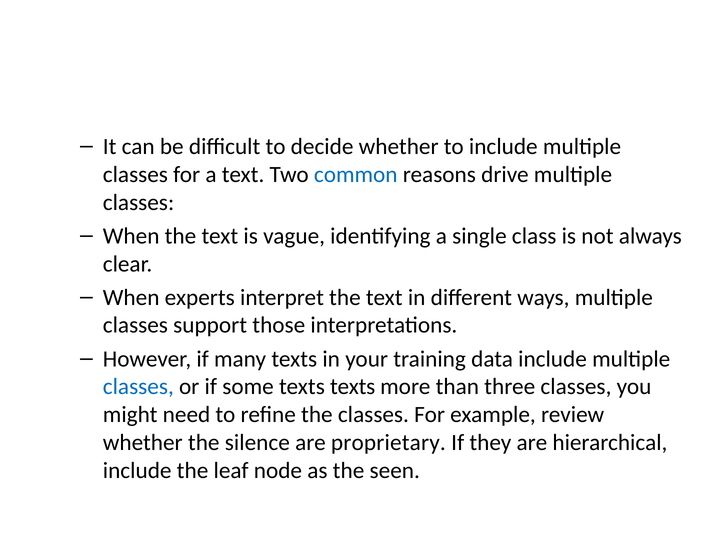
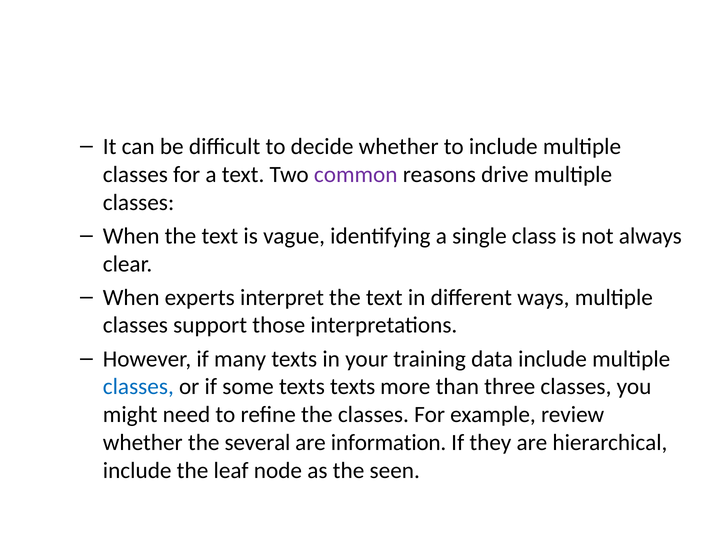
common colour: blue -> purple
silence: silence -> several
proprietary: proprietary -> information
